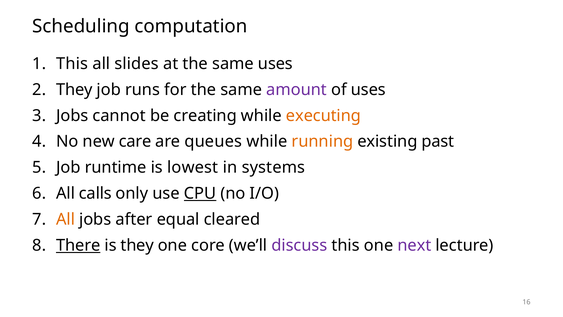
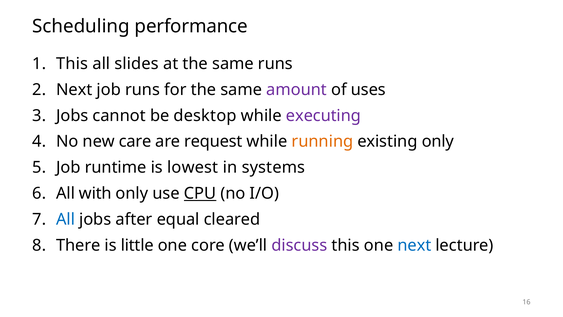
computation: computation -> performance
same uses: uses -> runs
They at (74, 90): They -> Next
creating: creating -> desktop
executing colour: orange -> purple
queues: queues -> request
existing past: past -> only
calls: calls -> with
All at (66, 219) colour: orange -> blue
There underline: present -> none
is they: they -> little
next at (414, 245) colour: purple -> blue
